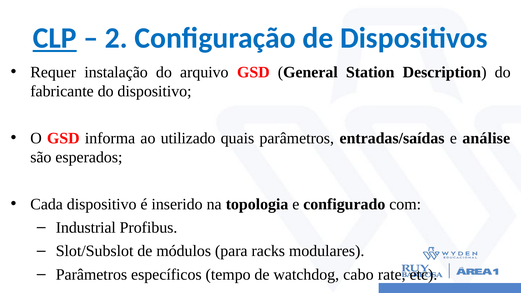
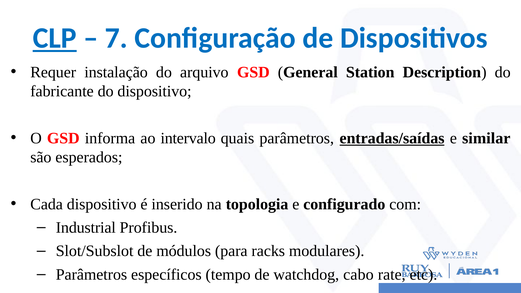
2: 2 -> 7
utilizado: utilizado -> intervalo
entradas/saídas underline: none -> present
análise: análise -> similar
